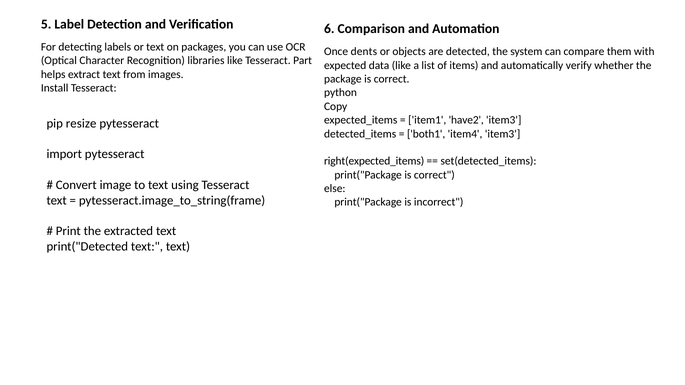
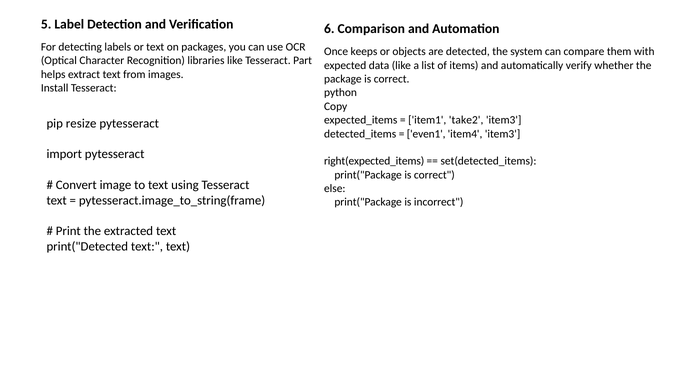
dents: dents -> keeps
have2: have2 -> take2
both1: both1 -> even1
